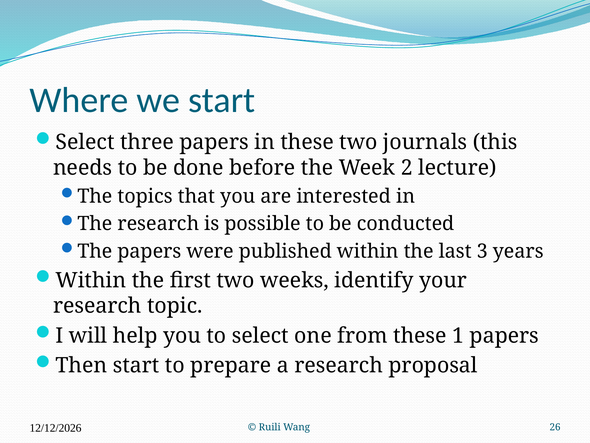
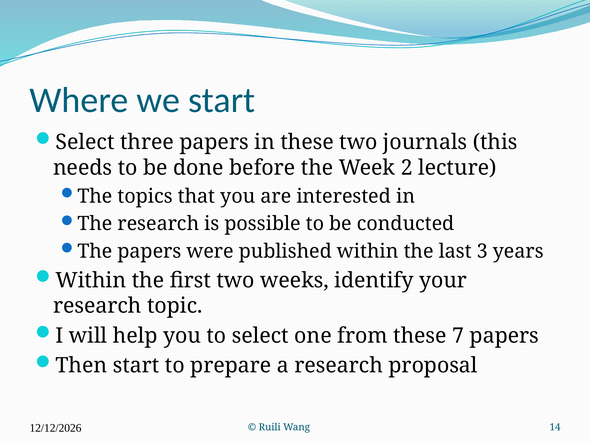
1: 1 -> 7
26: 26 -> 14
